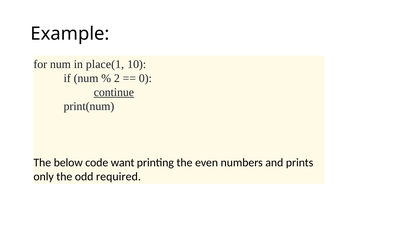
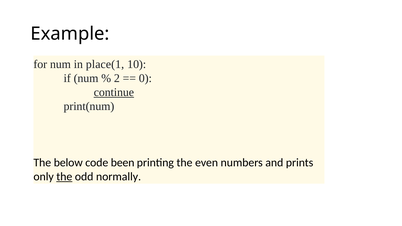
want: want -> been
the at (64, 177) underline: none -> present
required: required -> normally
